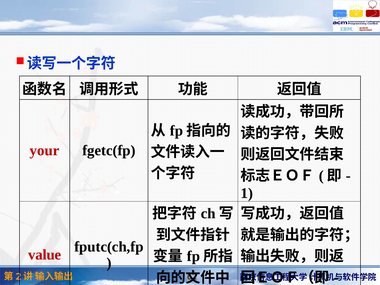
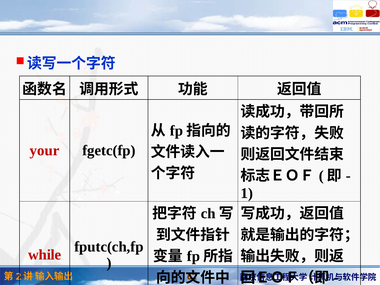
value: value -> while
